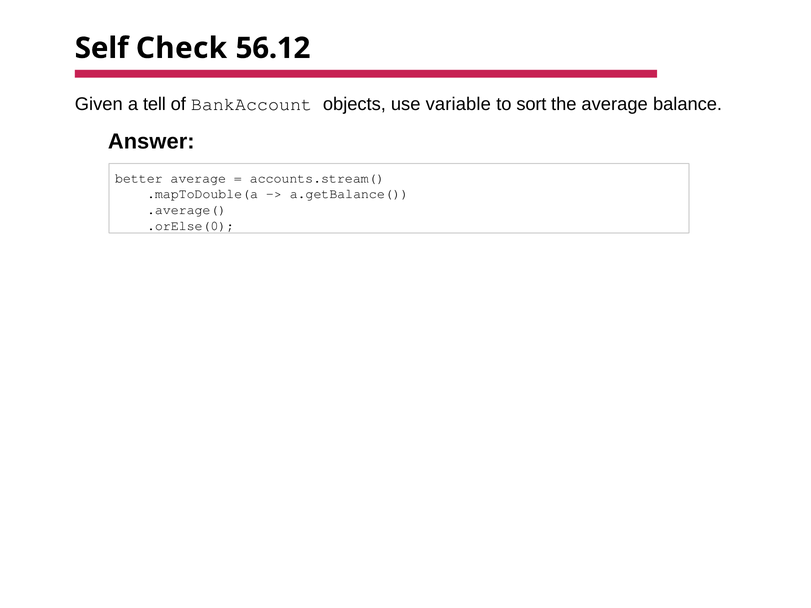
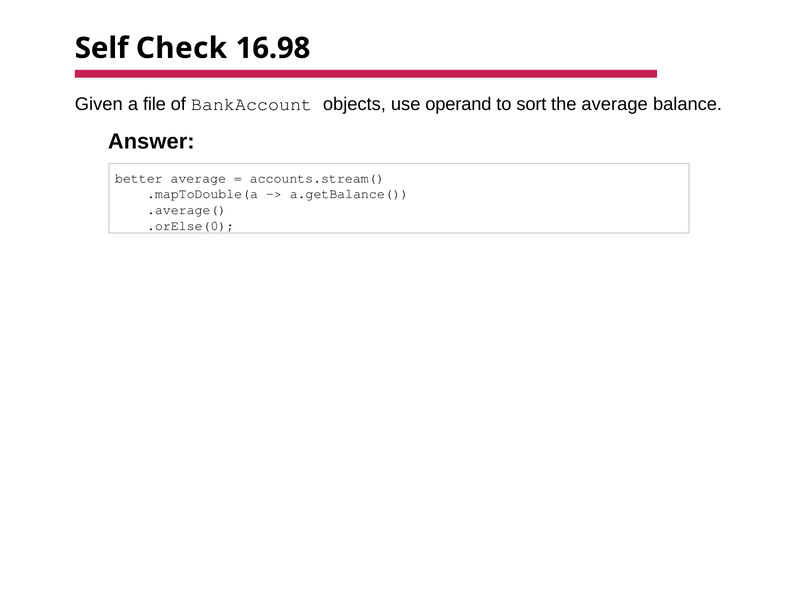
56.12: 56.12 -> 16.98
tell: tell -> file
variable: variable -> operand
